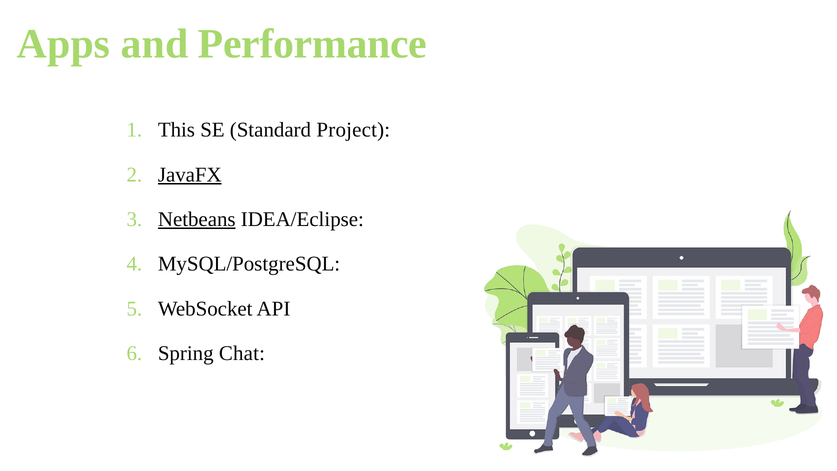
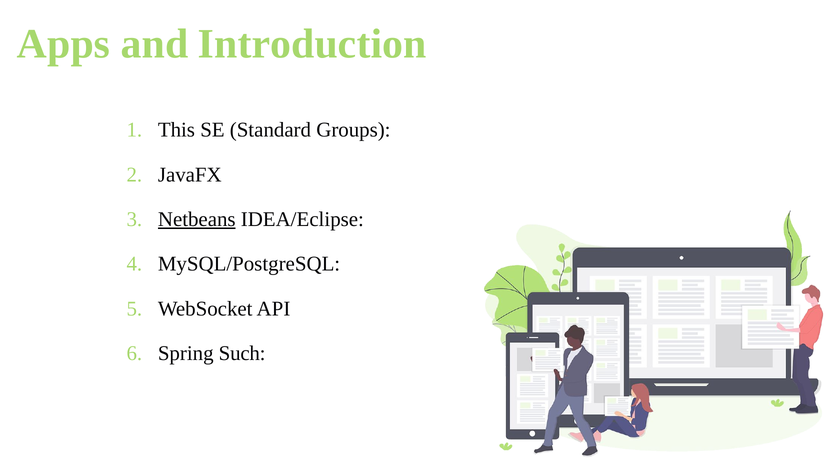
Performance: Performance -> Introduction
Project: Project -> Groups
JavaFX underline: present -> none
Chat: Chat -> Such
